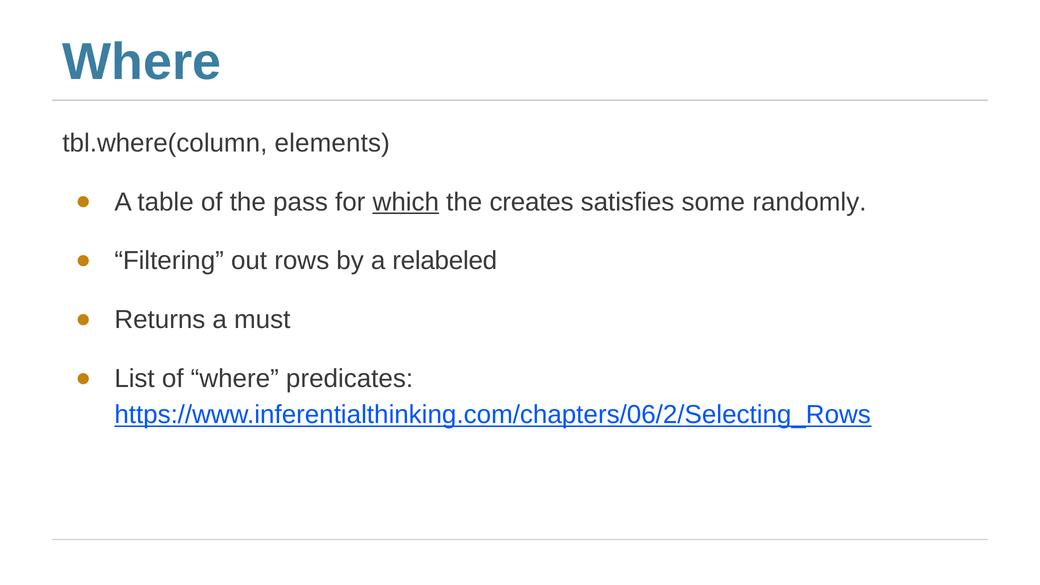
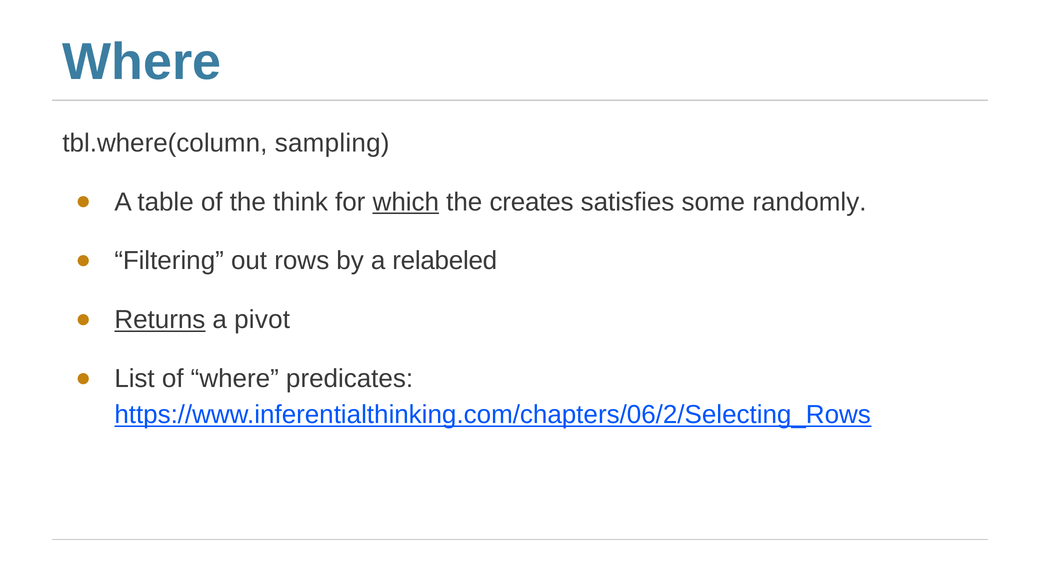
elements: elements -> sampling
pass: pass -> think
Returns underline: none -> present
must: must -> pivot
